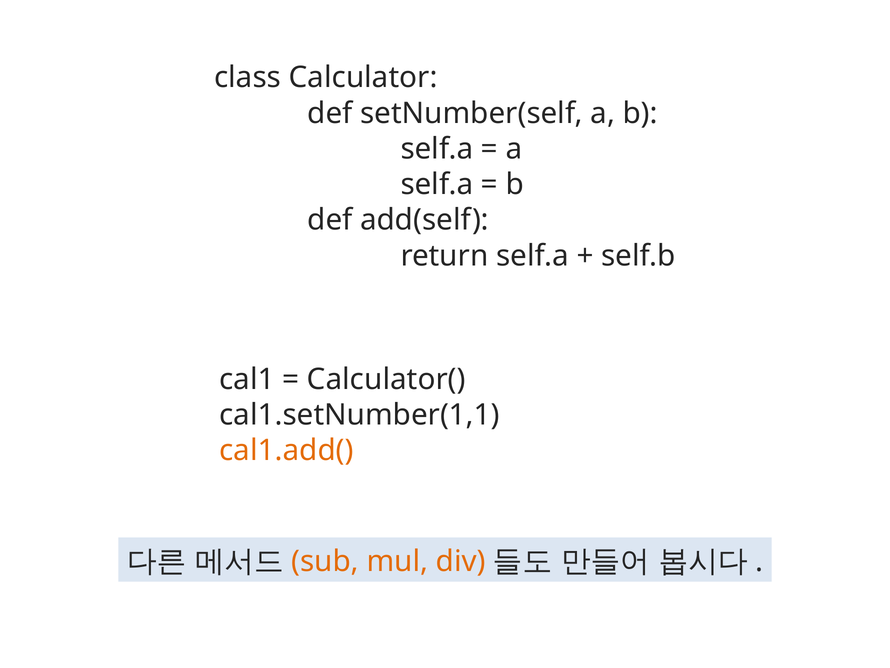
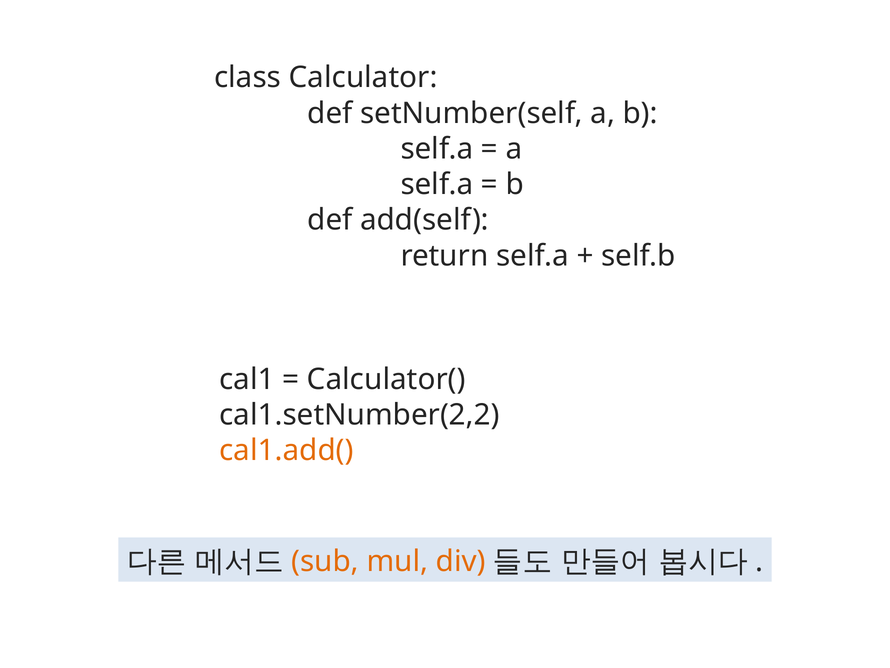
cal1.setNumber(1,1: cal1.setNumber(1,1 -> cal1.setNumber(2,2
